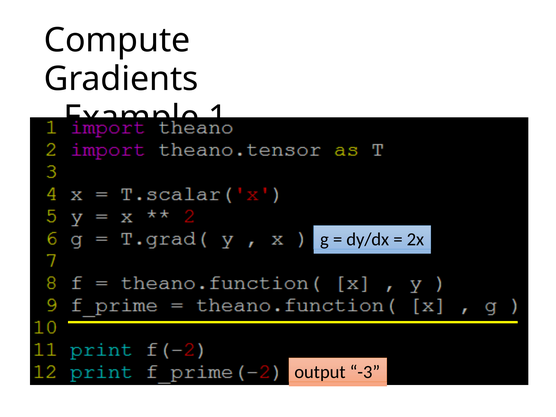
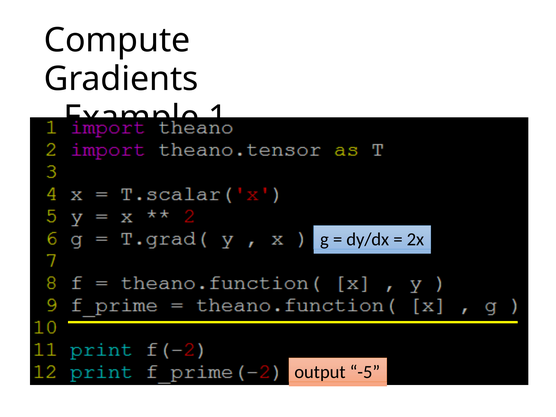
-3: -3 -> -5
